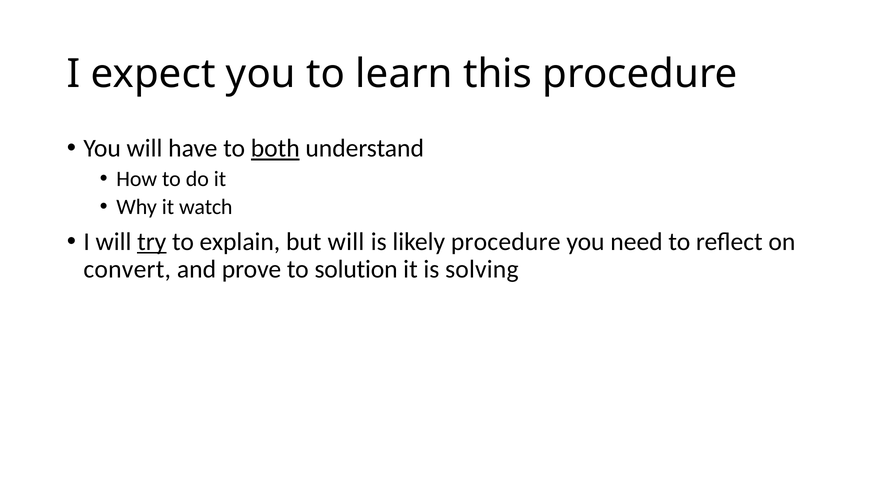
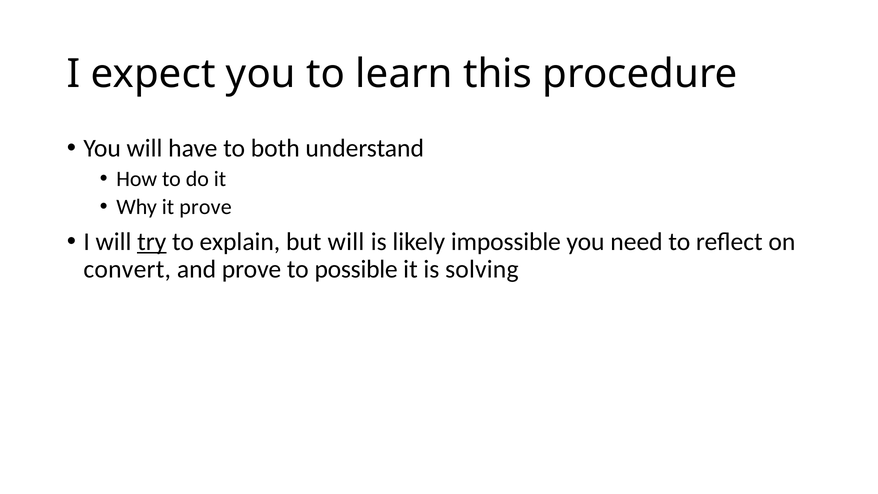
both underline: present -> none
it watch: watch -> prove
likely procedure: procedure -> impossible
solution: solution -> possible
